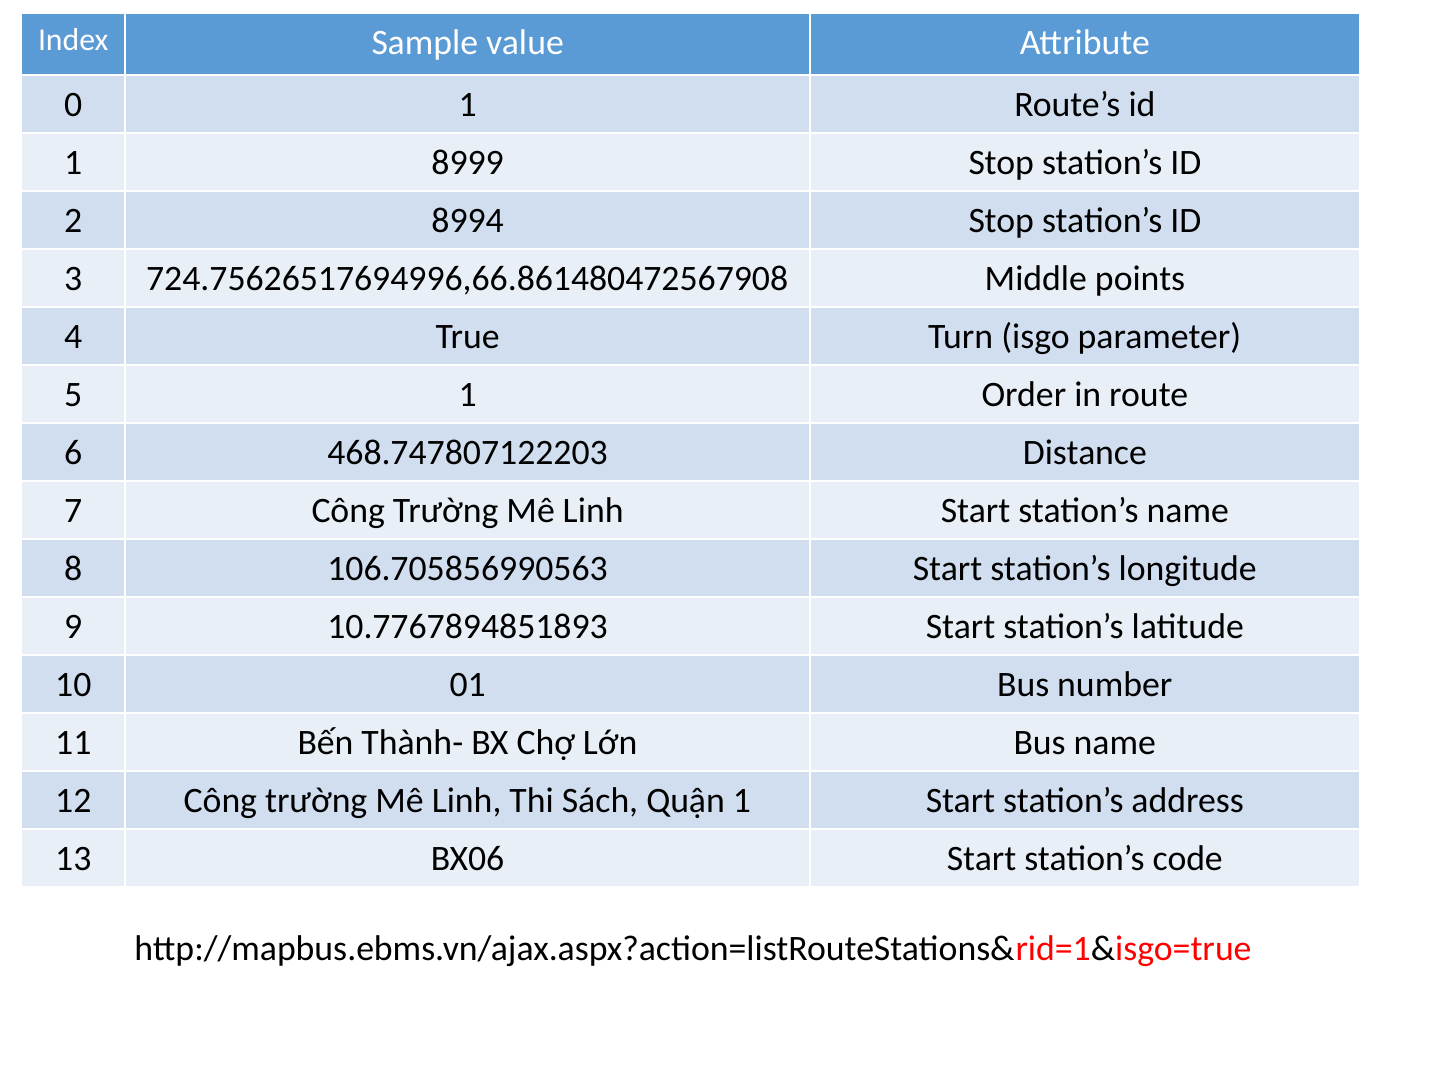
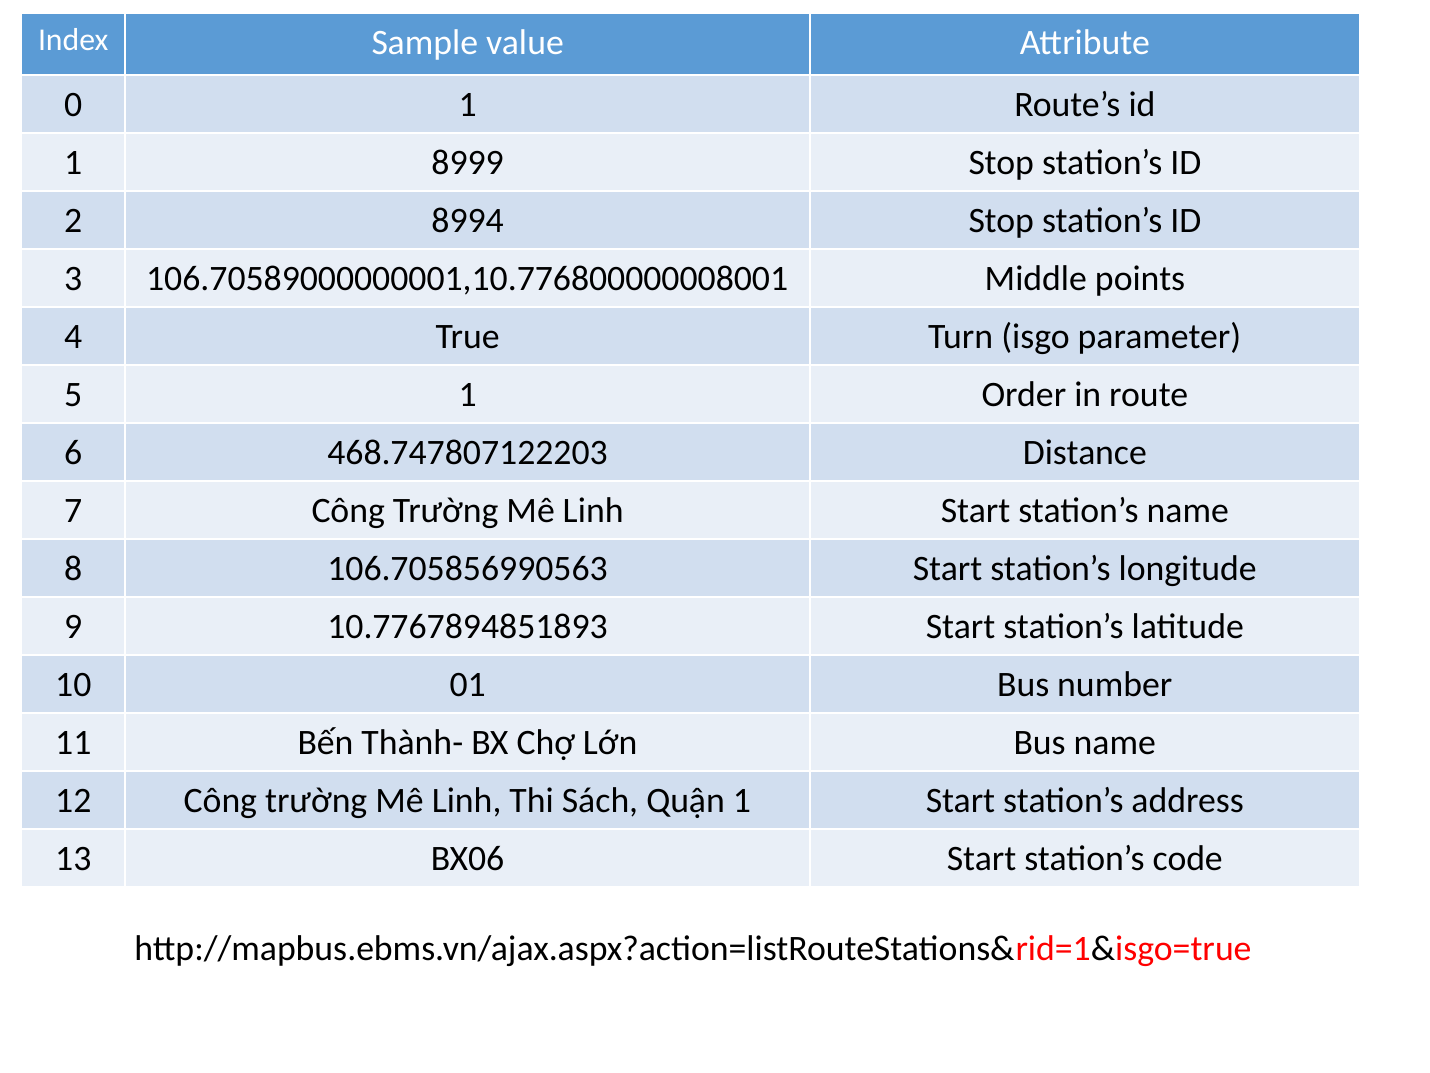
724.75626517694996,66.861480472567908: 724.75626517694996,66.861480472567908 -> 106.70589000000001,10.776800000008001
